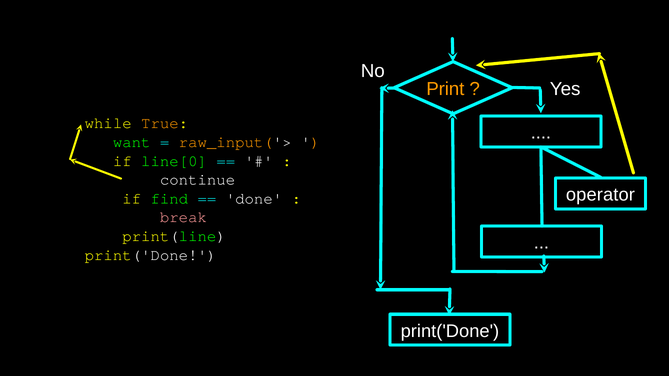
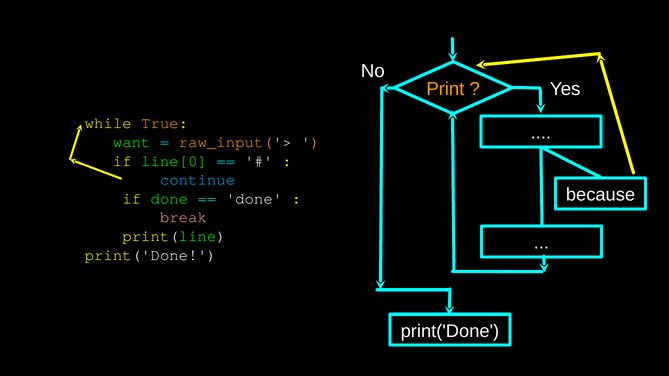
continue colour: white -> light blue
operator: operator -> because
if find: find -> done
